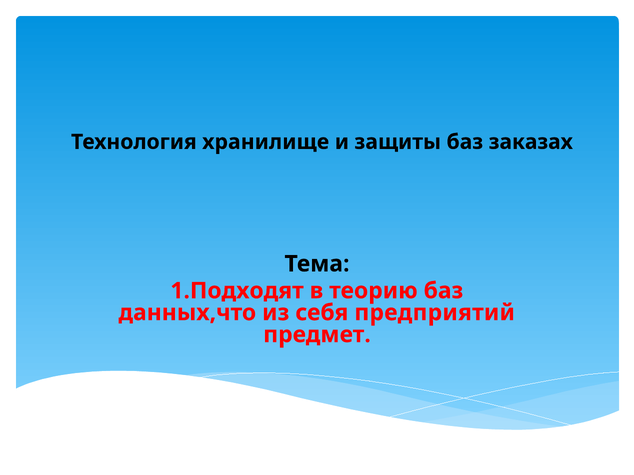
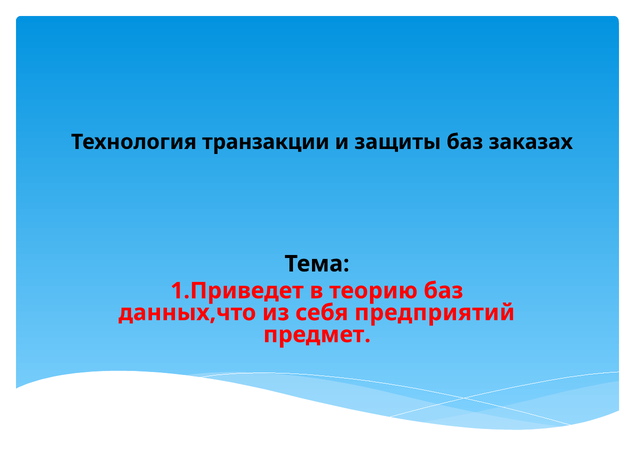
хранилище: хранилище -> транзакции
1.Подходят: 1.Подходят -> 1.Приведет
